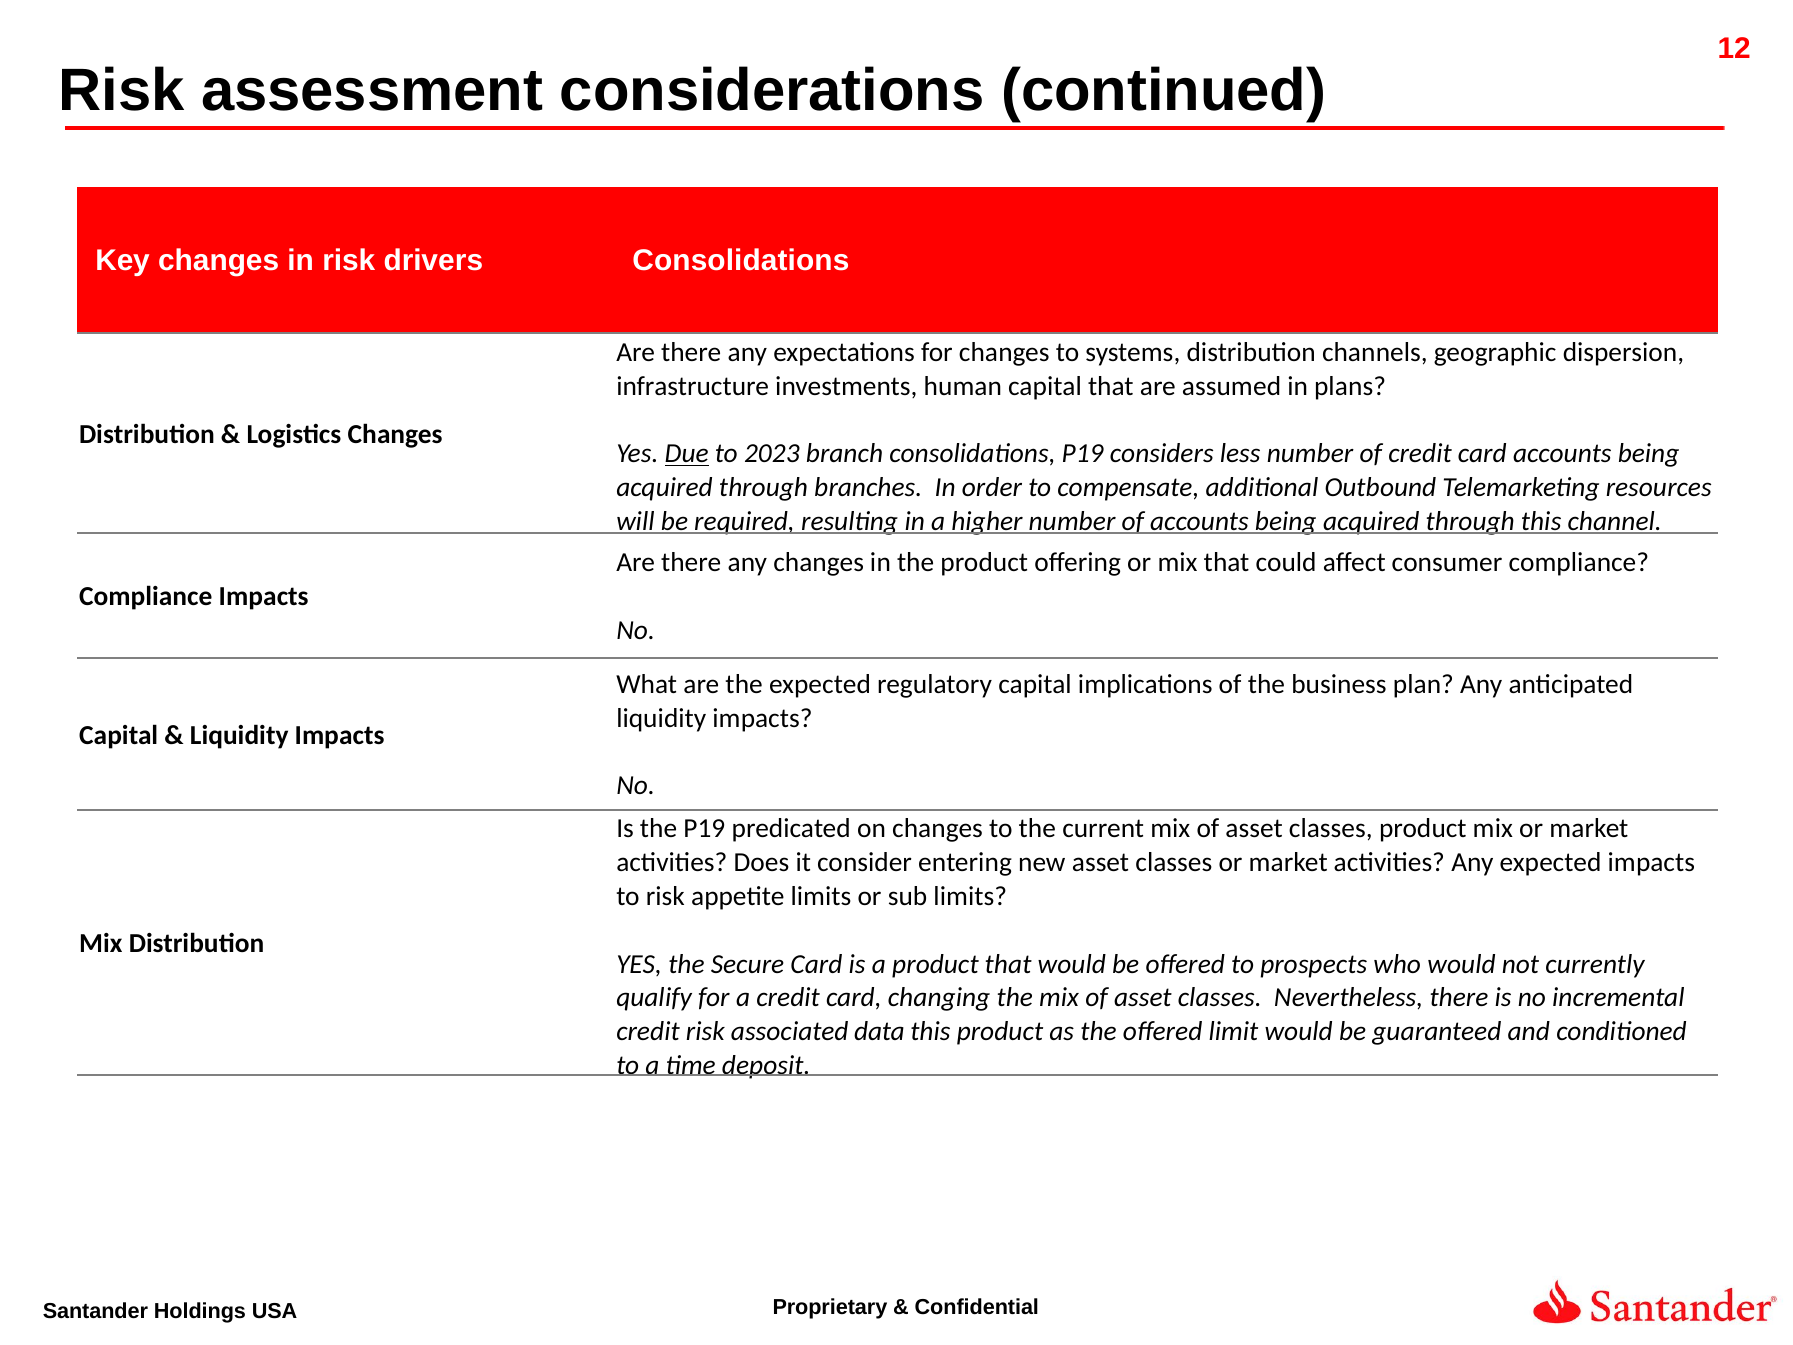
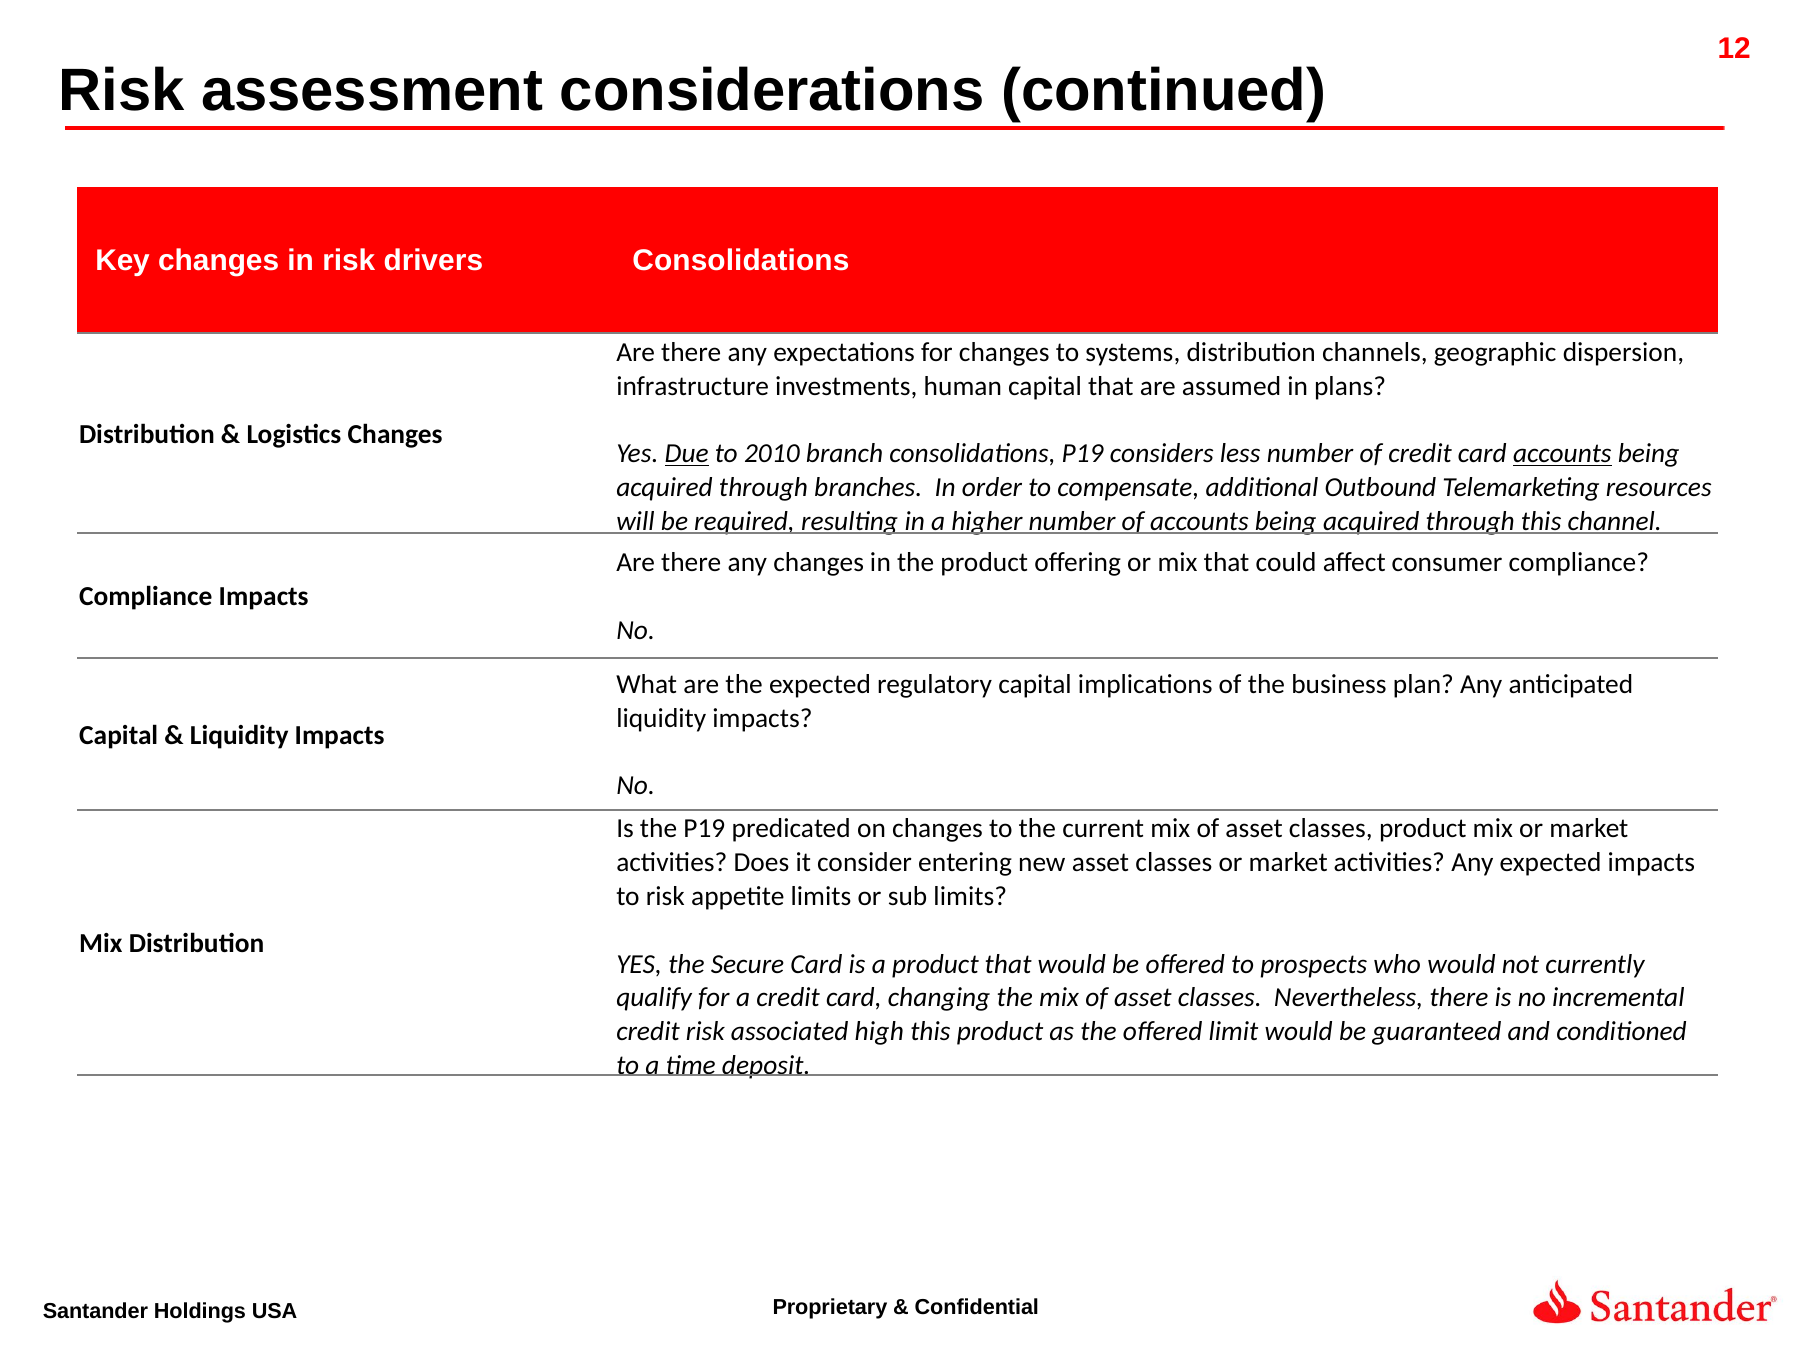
2023: 2023 -> 2010
accounts at (1562, 454) underline: none -> present
data: data -> high
